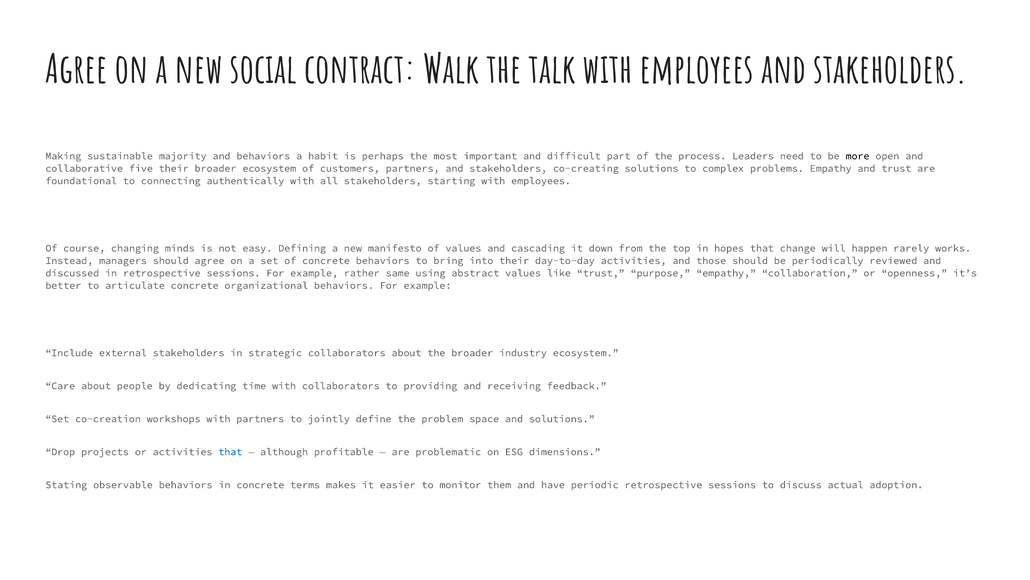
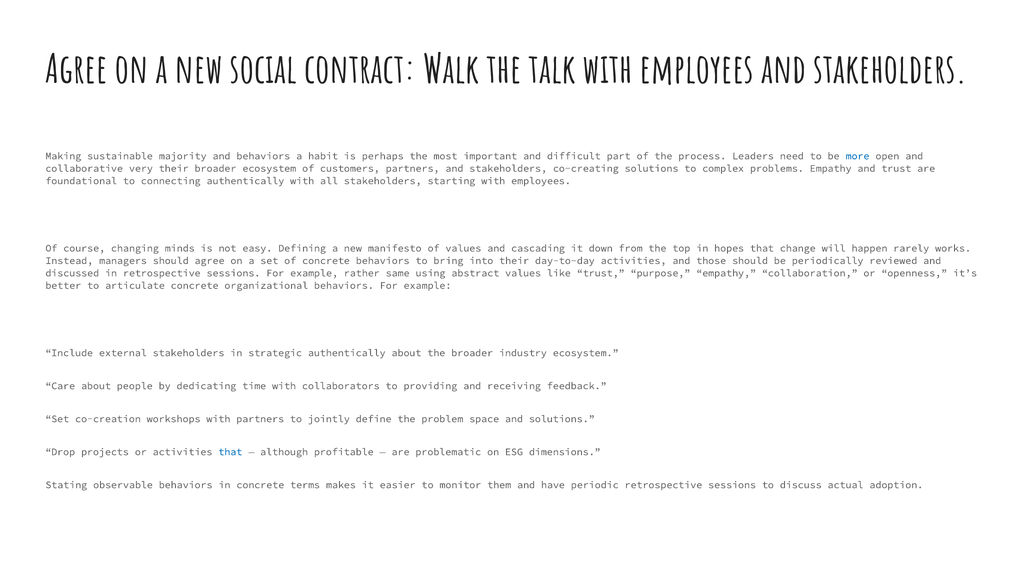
more colour: black -> blue
five: five -> very
strategic collaborators: collaborators -> authentically
